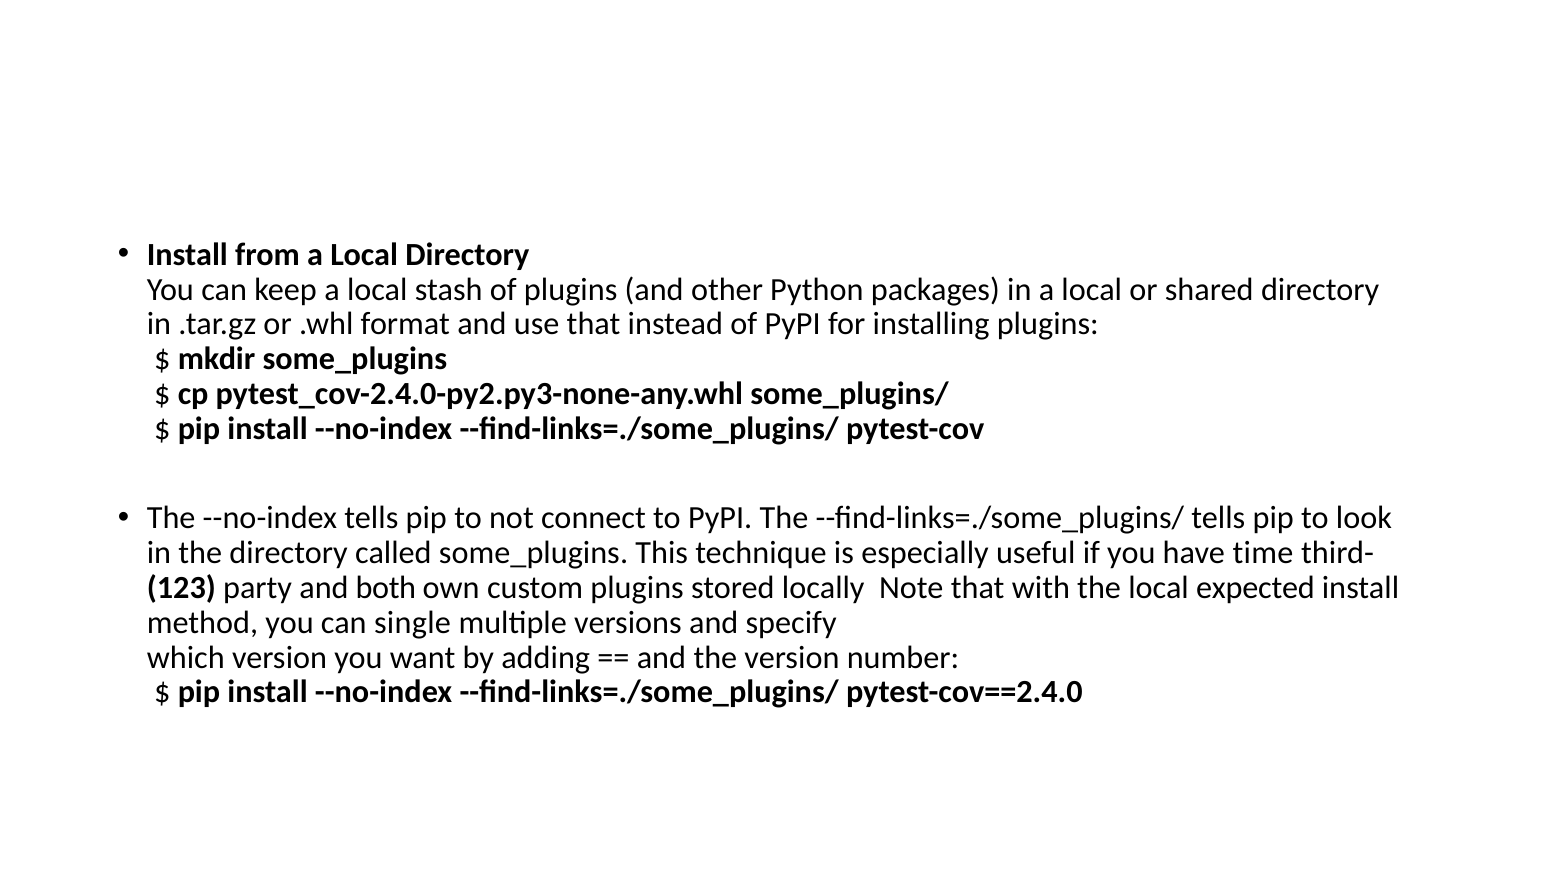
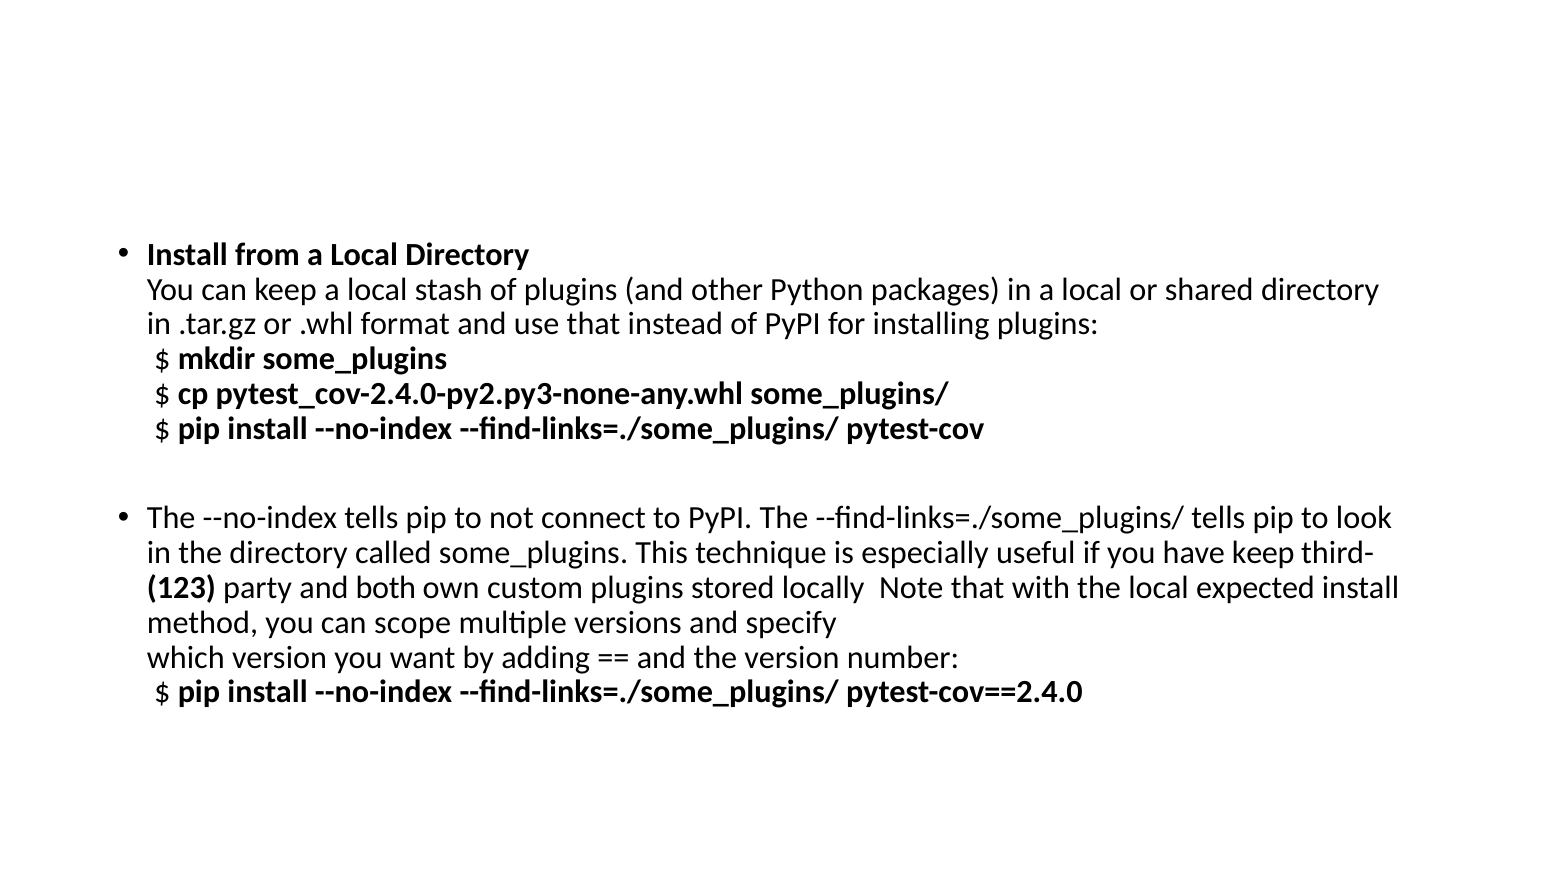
have time: time -> keep
single: single -> scope
